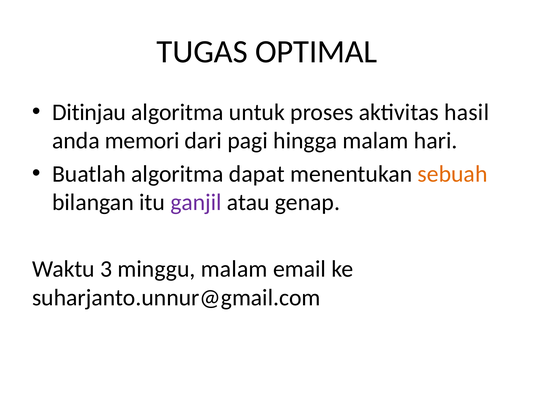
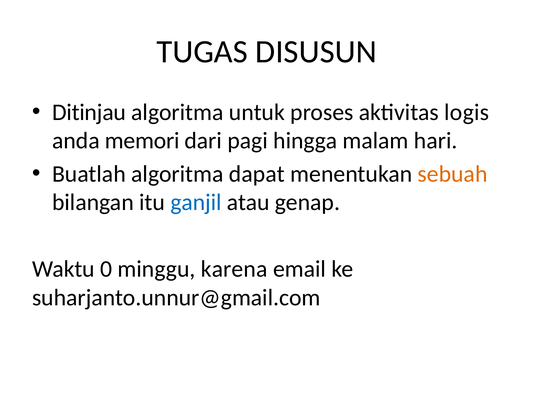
OPTIMAL: OPTIMAL -> DISUSUN
hasil: hasil -> logis
ganjil colour: purple -> blue
3: 3 -> 0
minggu malam: malam -> karena
